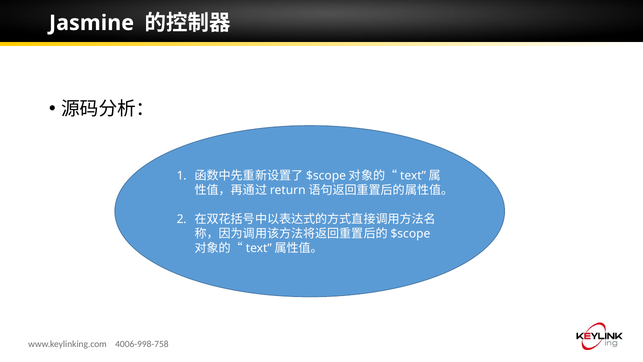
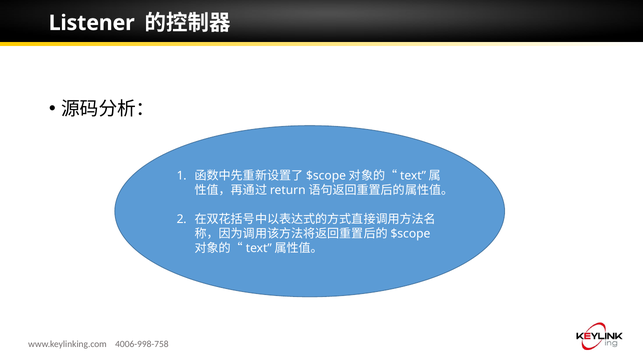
Jasmine: Jasmine -> Listener
